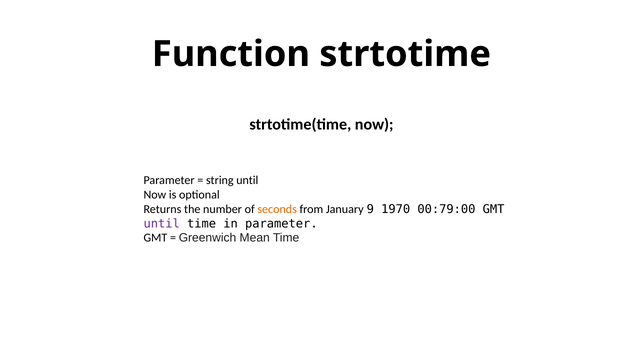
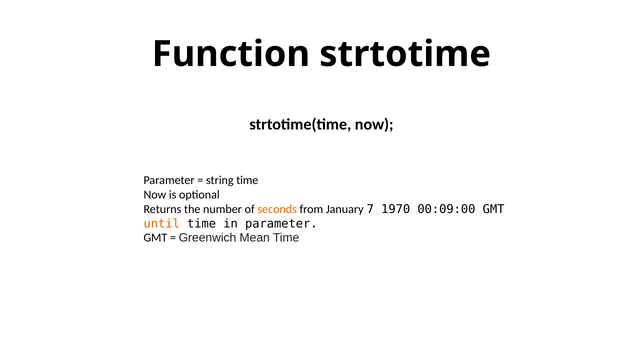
string until: until -> time
9: 9 -> 7
00:79:00: 00:79:00 -> 00:09:00
until at (162, 223) colour: purple -> orange
